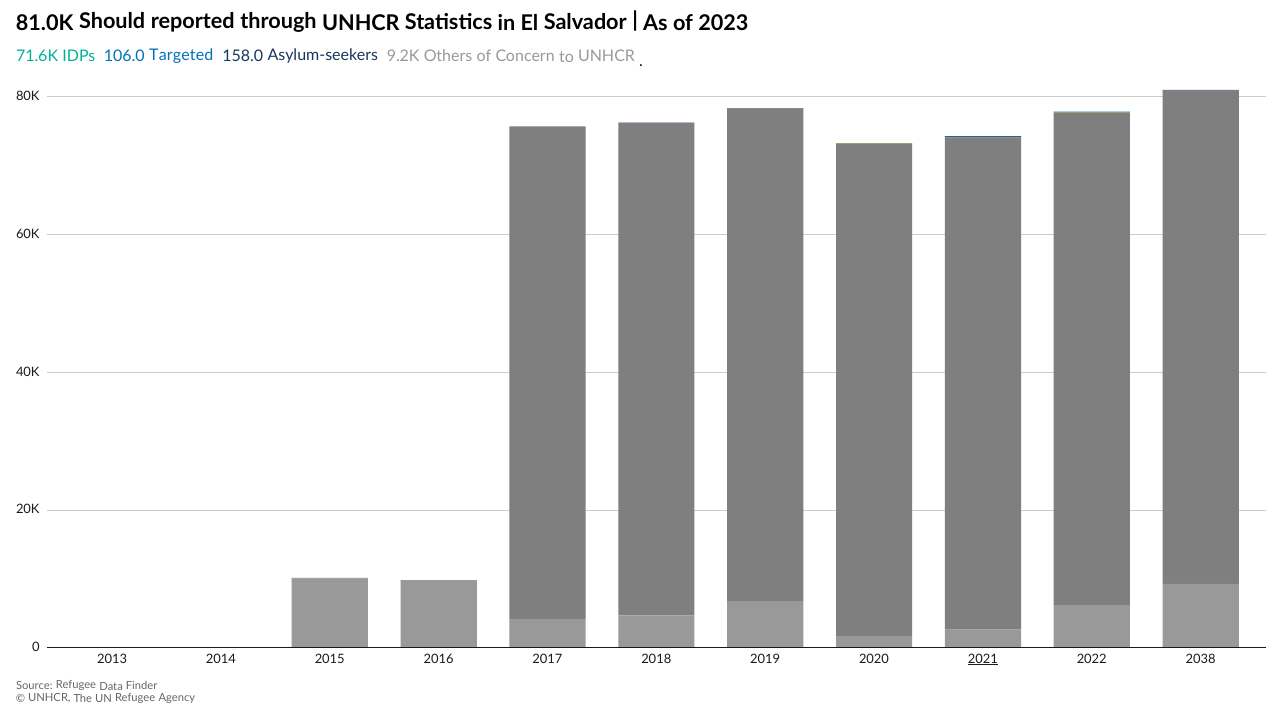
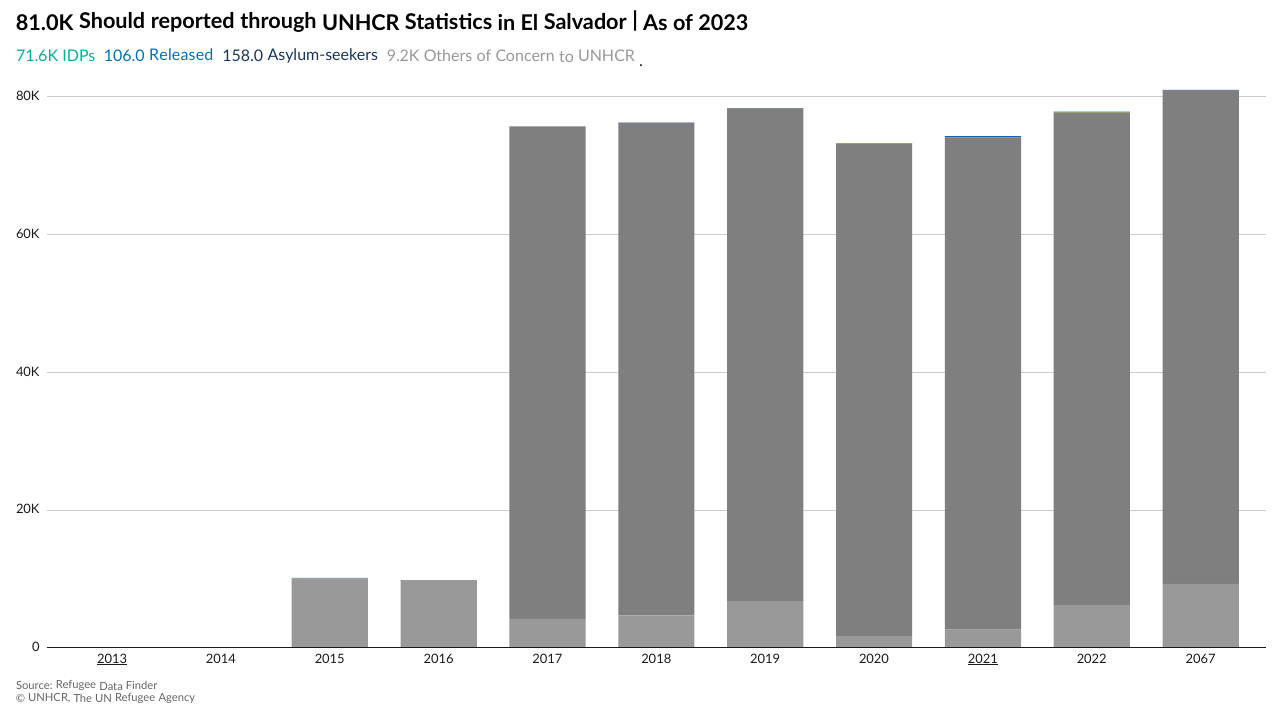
Targeted: Targeted -> Released
2013 underline: none -> present
2038: 2038 -> 2067
